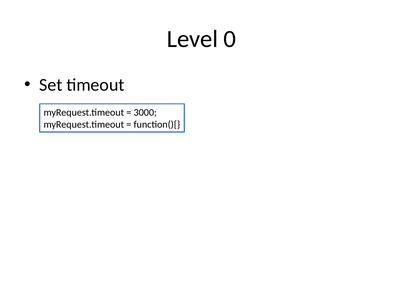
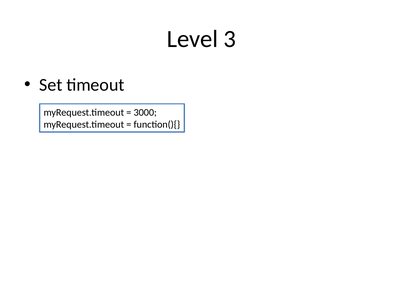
0: 0 -> 3
